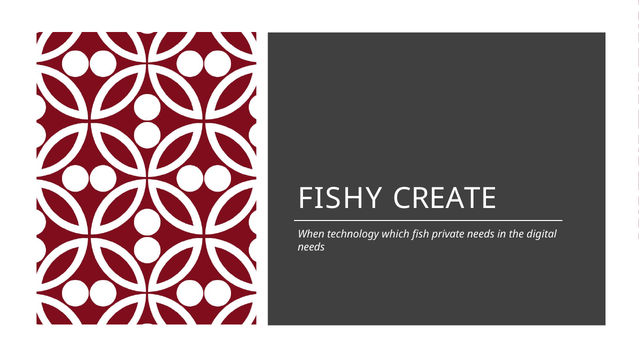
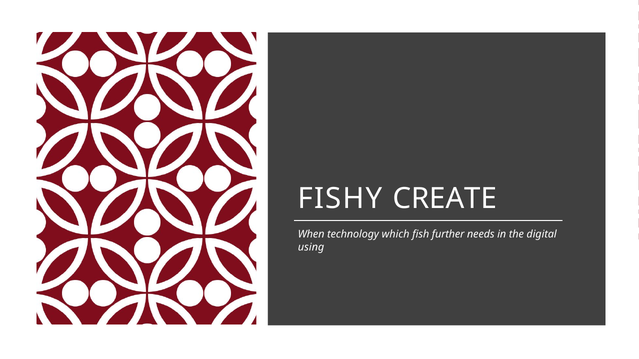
private: private -> further
needs at (311, 248): needs -> using
